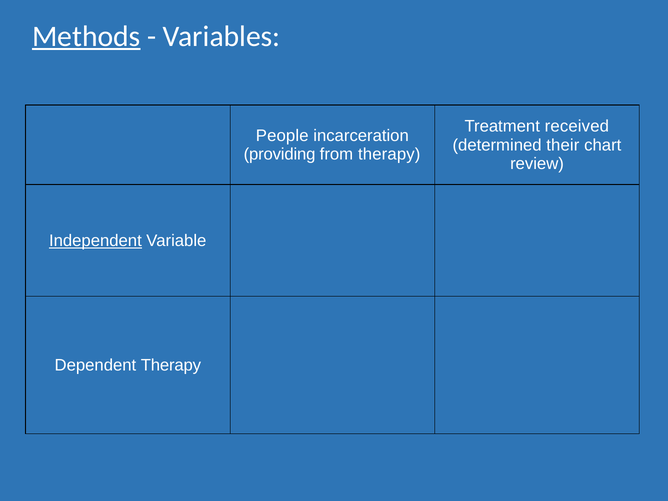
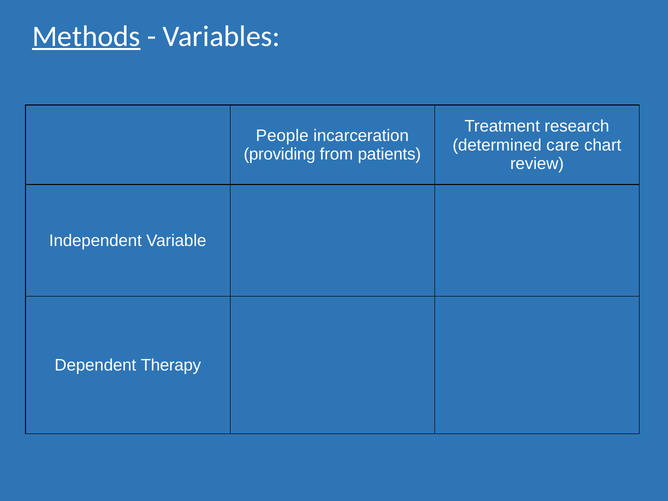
received: received -> research
their: their -> care
from therapy: therapy -> patients
Independent underline: present -> none
